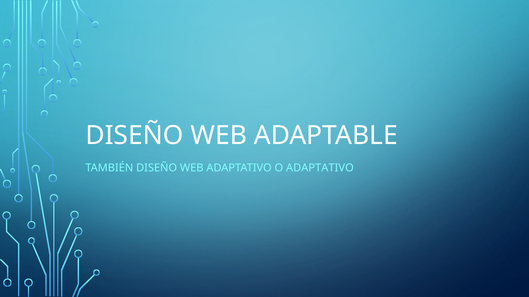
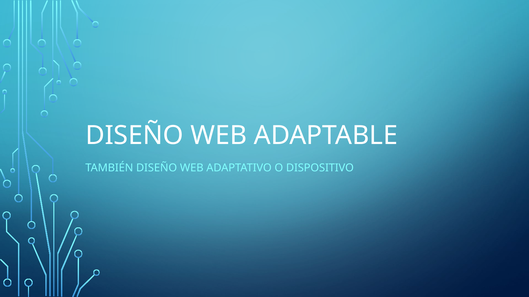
O ADAPTATIVO: ADAPTATIVO -> DISPOSITIVO
